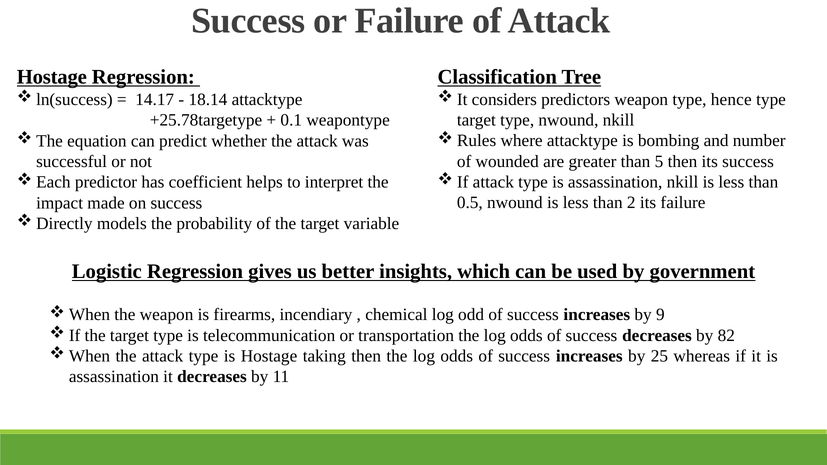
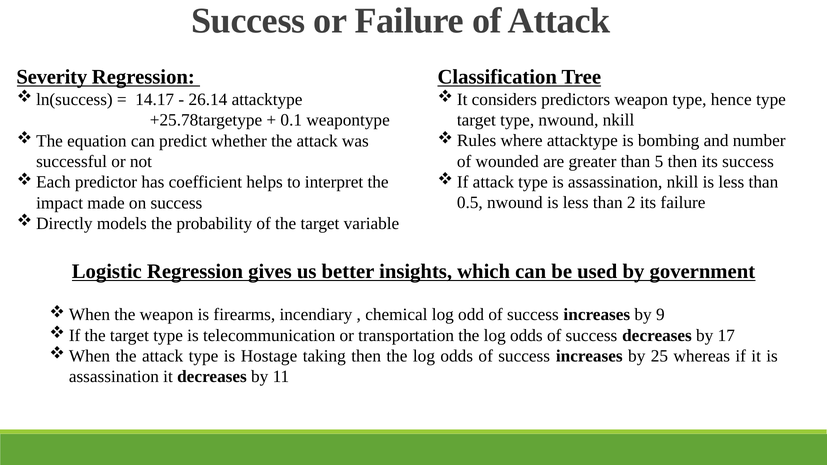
Hostage at (52, 77): Hostage -> Severity
18.14: 18.14 -> 26.14
82: 82 -> 17
